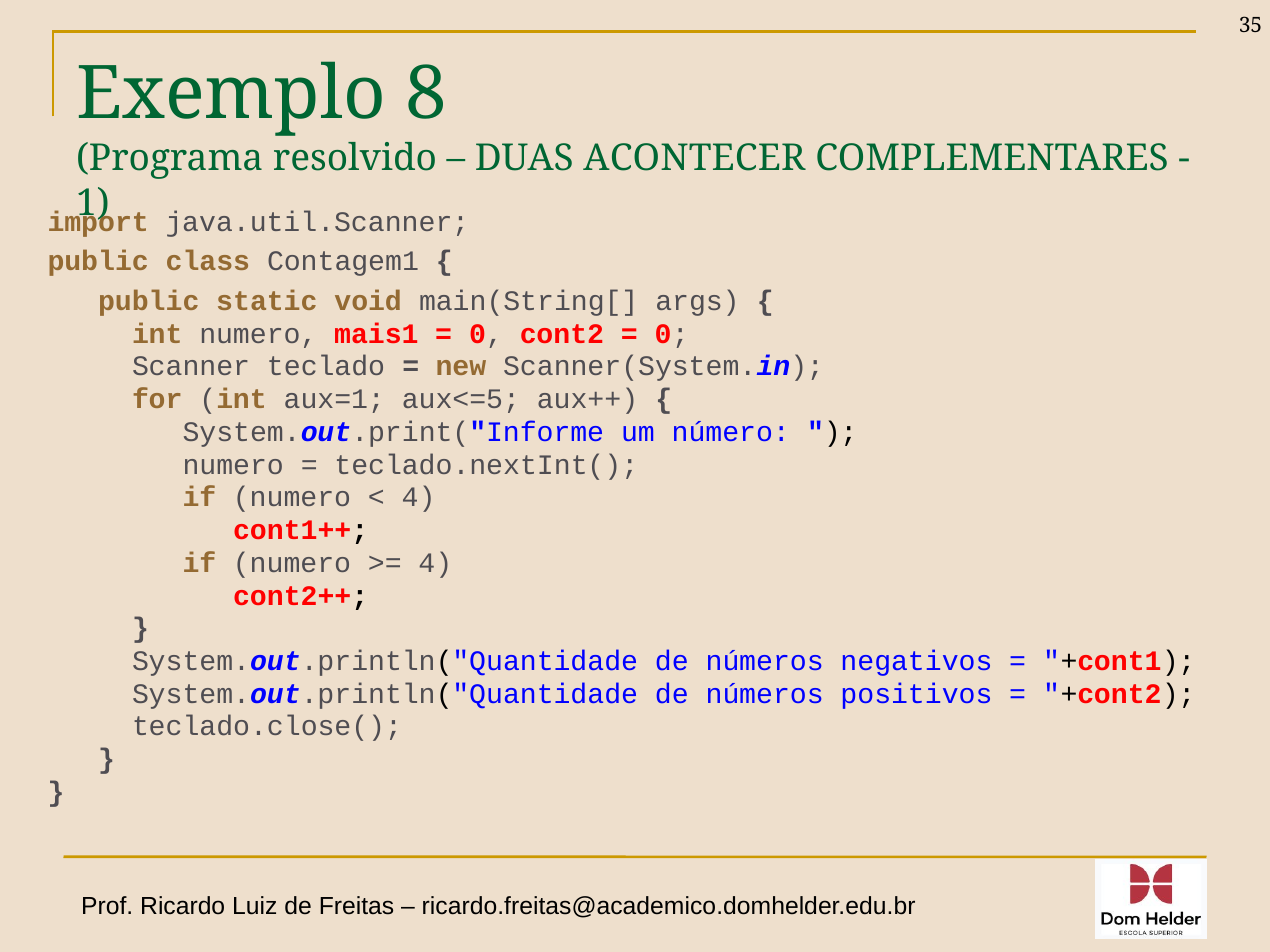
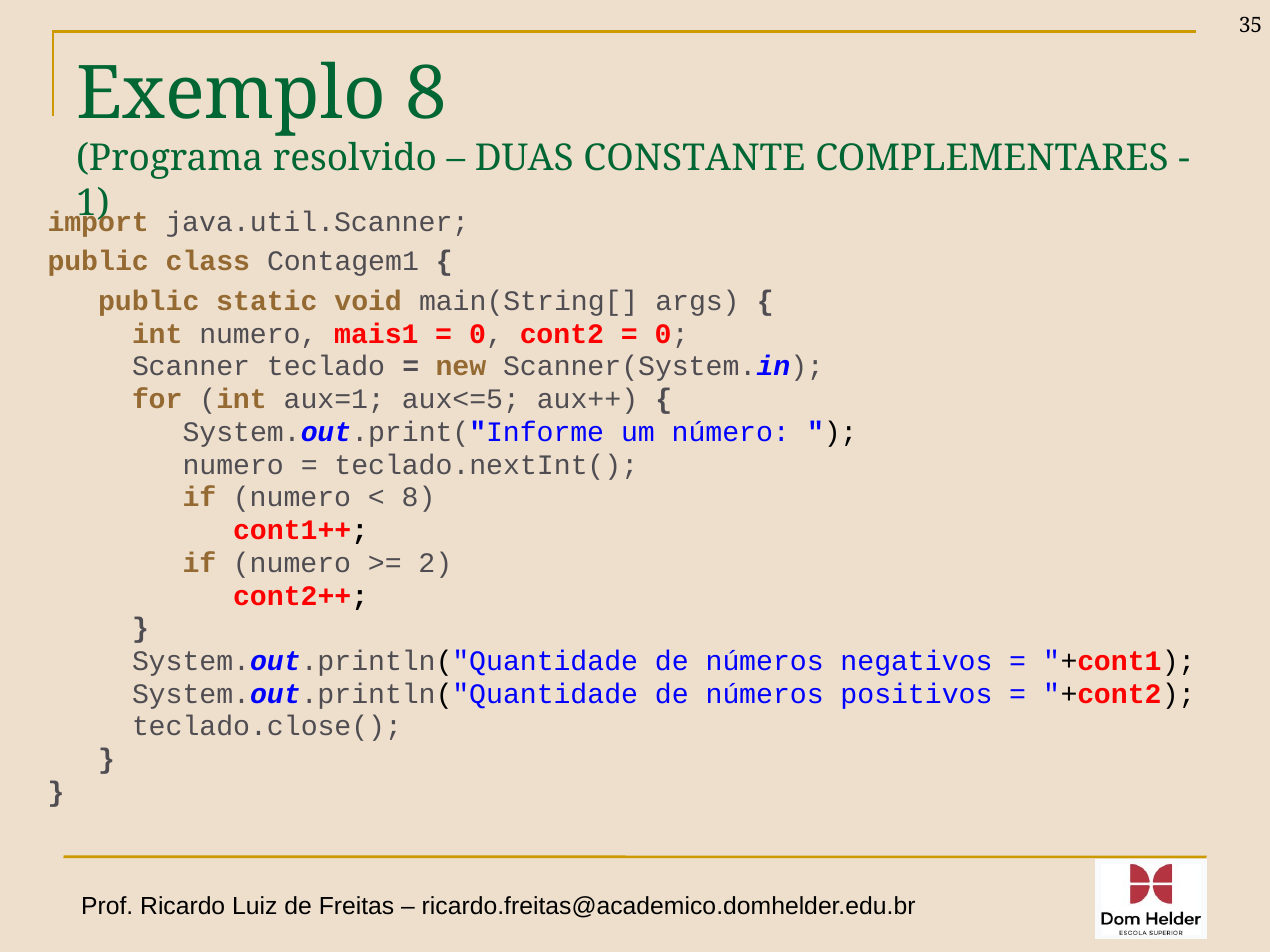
ACONTECER: ACONTECER -> CONSTANTE
4 at (419, 498): 4 -> 8
4 at (435, 563): 4 -> 2
